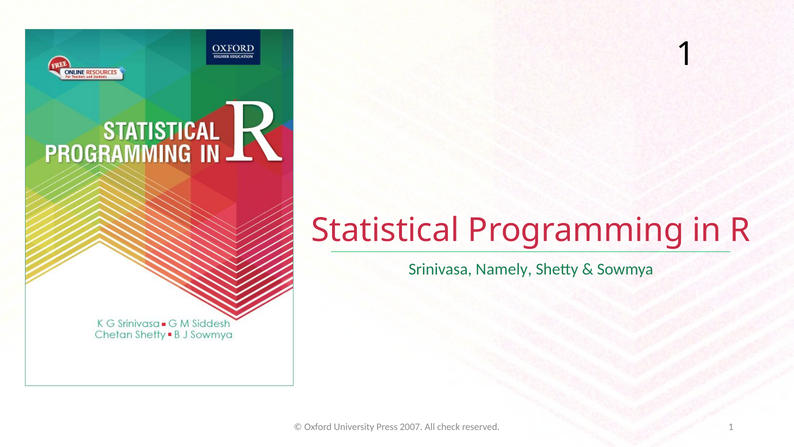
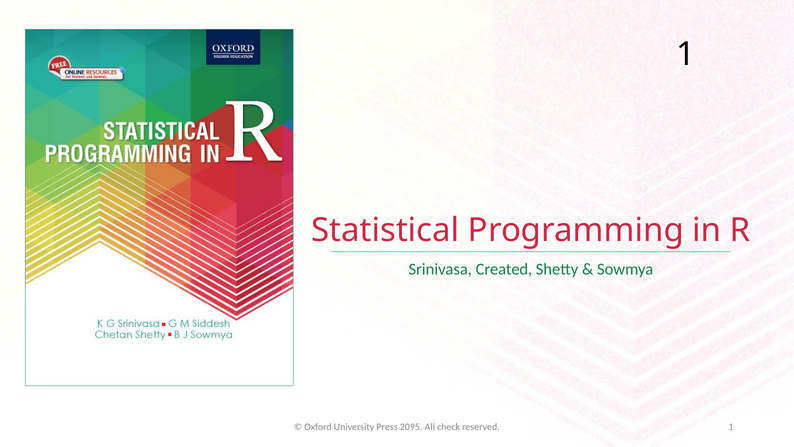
Namely: Namely -> Created
2007: 2007 -> 2095
